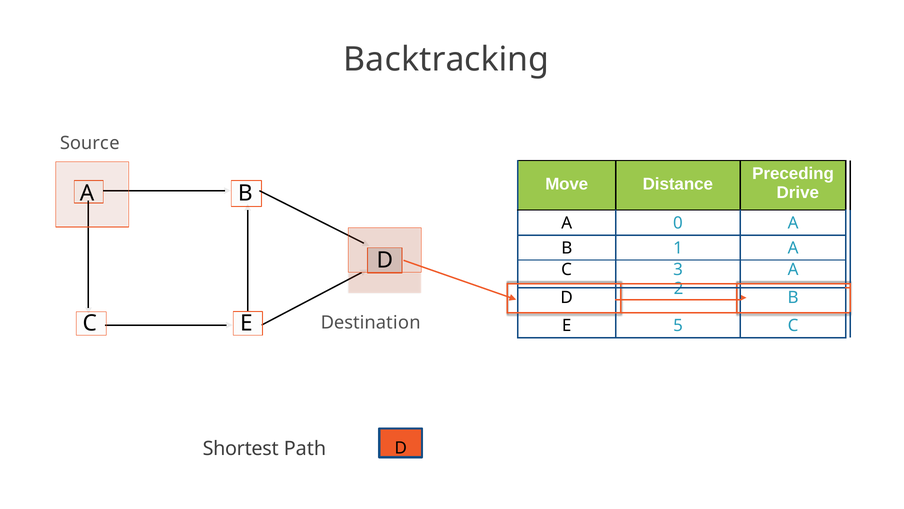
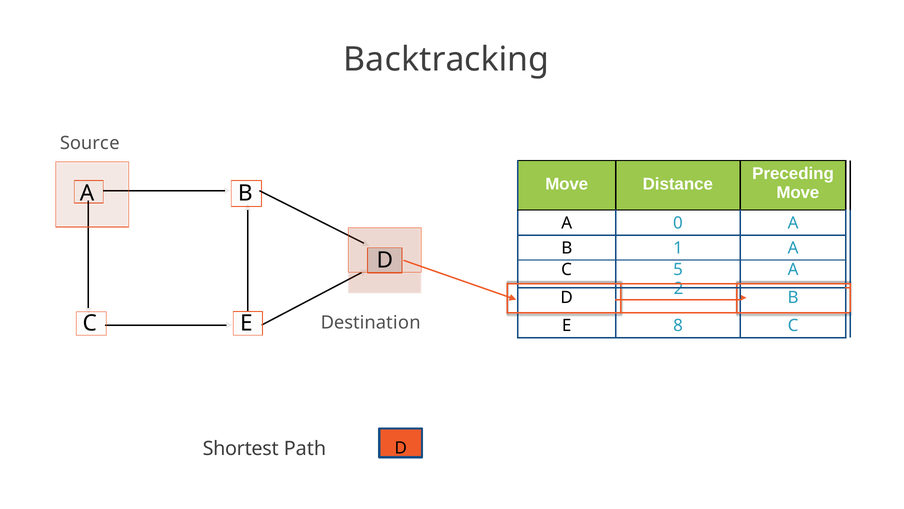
Drive at (798, 192): Drive -> Move
3: 3 -> 5
5: 5 -> 8
